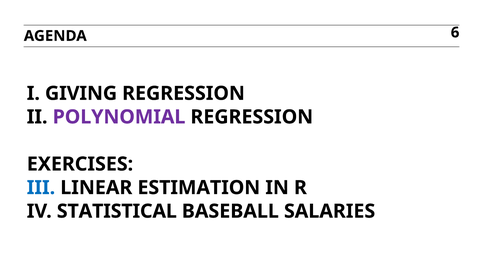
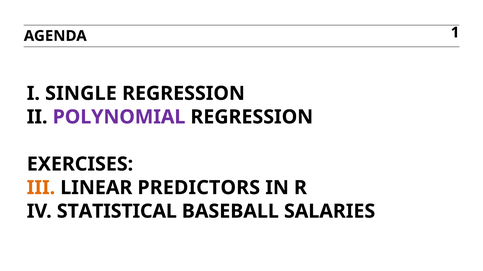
6: 6 -> 1
GIVING: GIVING -> SINGLE
III colour: blue -> orange
ESTIMATION: ESTIMATION -> PREDICTORS
